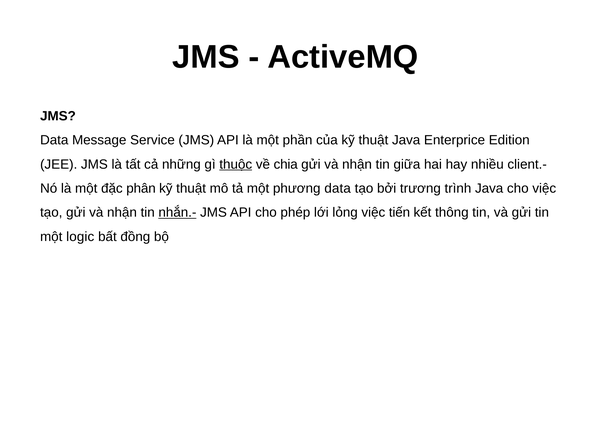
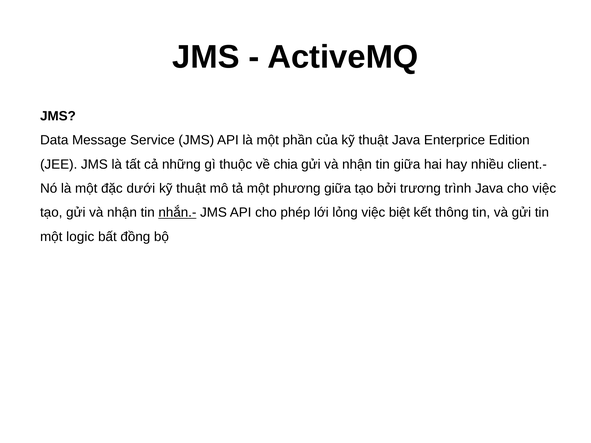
thuộc underline: present -> none
phân: phân -> dưới
phương data: data -> giữa
tiến: tiến -> biệt
